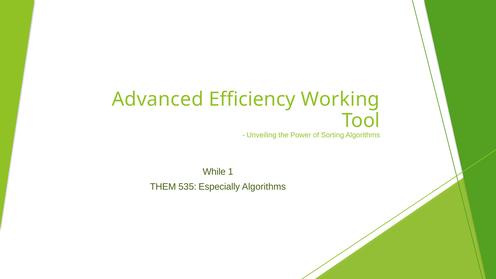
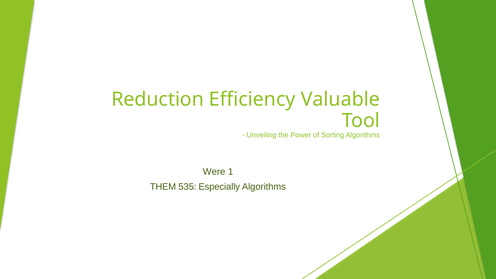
Advanced: Advanced -> Reduction
Working: Working -> Valuable
While: While -> Were
